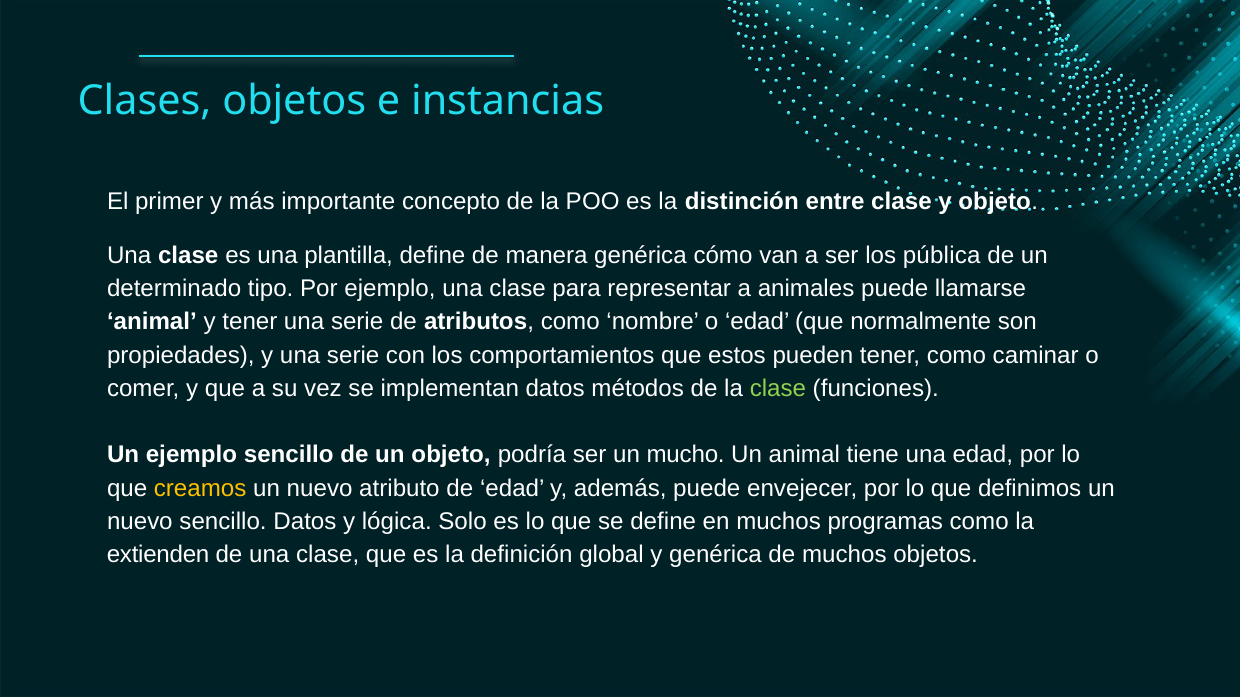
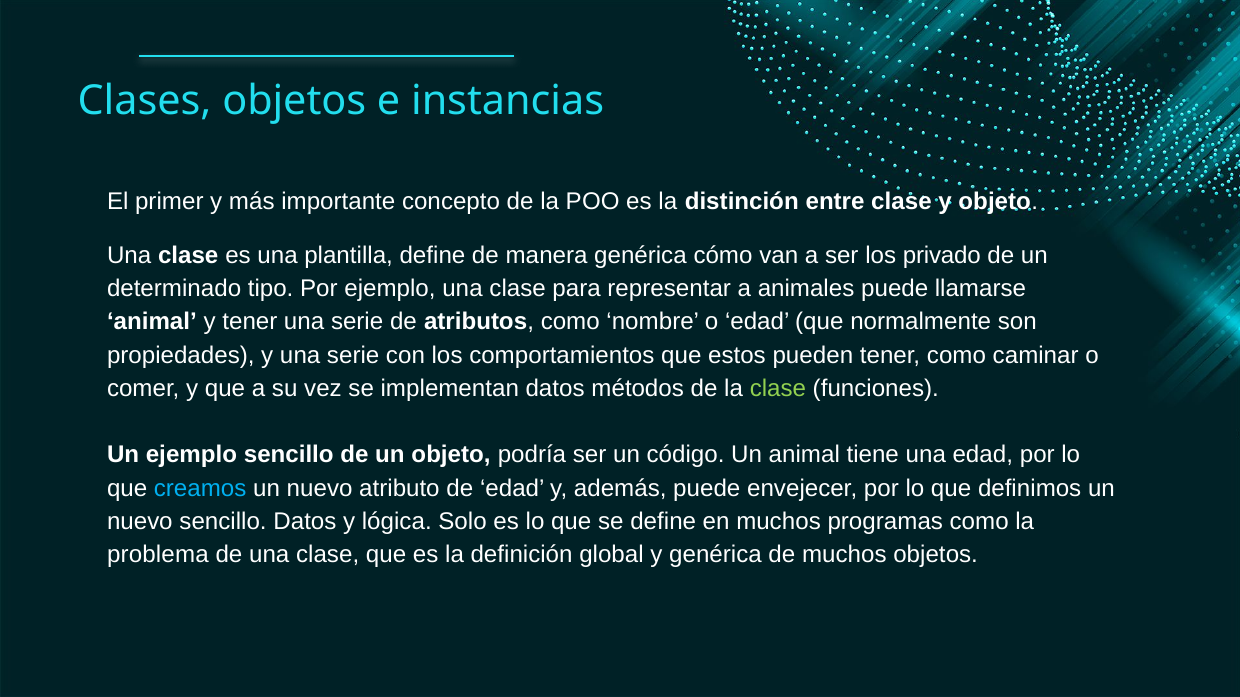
pública: pública -> privado
mucho: mucho -> código
creamos colour: yellow -> light blue
extienden: extienden -> problema
